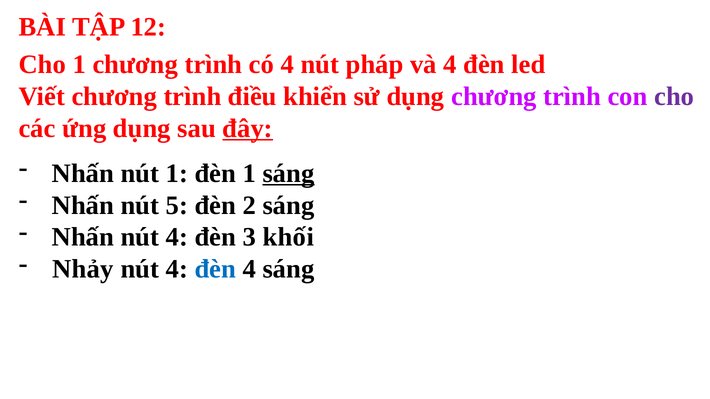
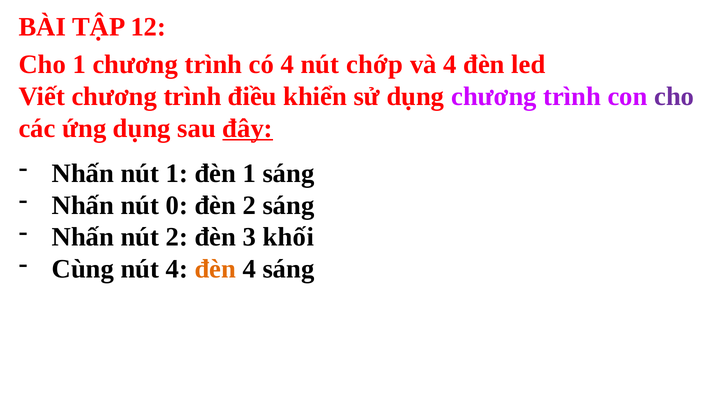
pháp: pháp -> chớp
sáng at (288, 174) underline: present -> none
5: 5 -> 0
Nhấn nút 4: 4 -> 2
Nhảy: Nhảy -> Cùng
đèn at (215, 269) colour: blue -> orange
